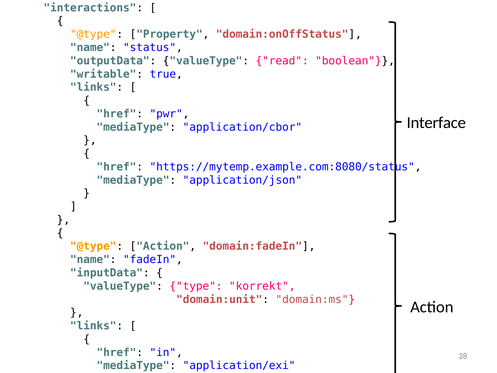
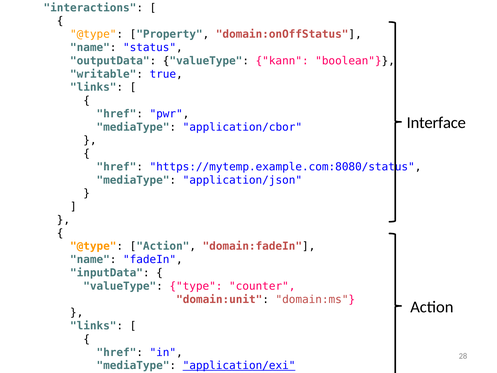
read: read -> kann
korrekt: korrekt -> counter
application/exi at (239, 365) underline: none -> present
